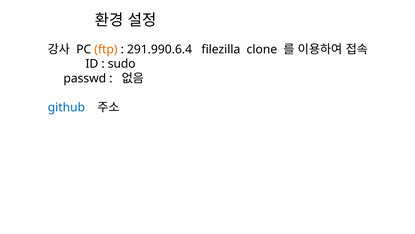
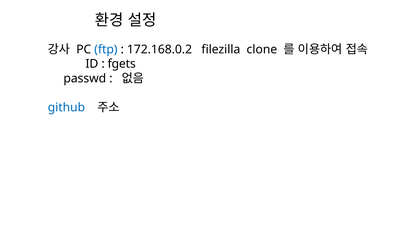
ftp colour: orange -> blue
291.990.6.4: 291.990.6.4 -> 172.168.0.2
sudo: sudo -> fgets
